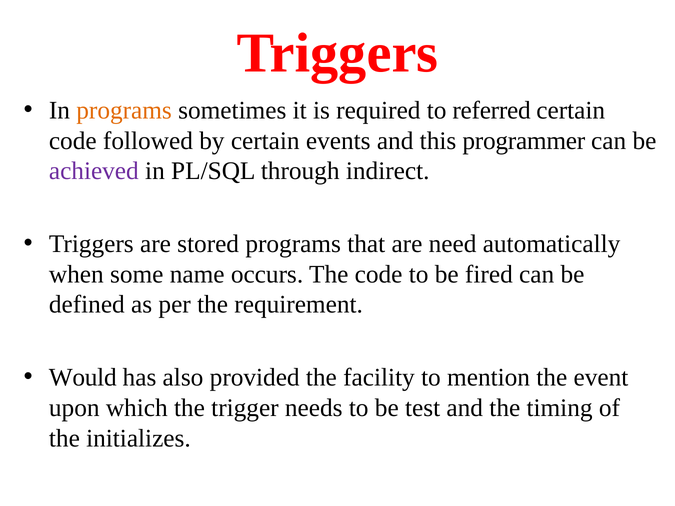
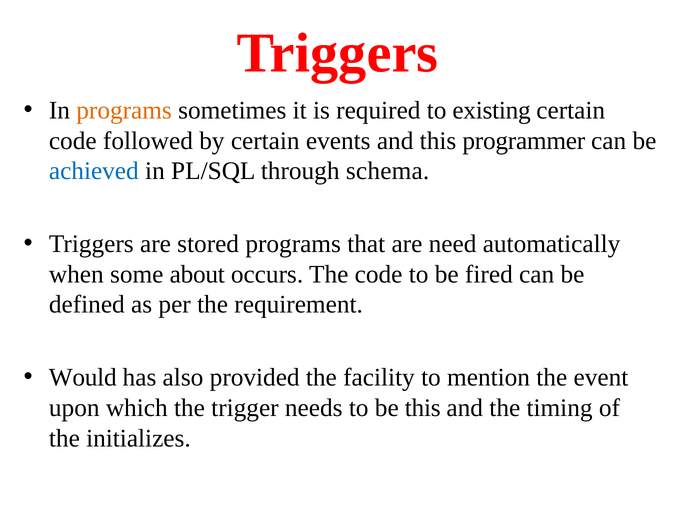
referred: referred -> existing
achieved colour: purple -> blue
indirect: indirect -> schema
name: name -> about
be test: test -> this
